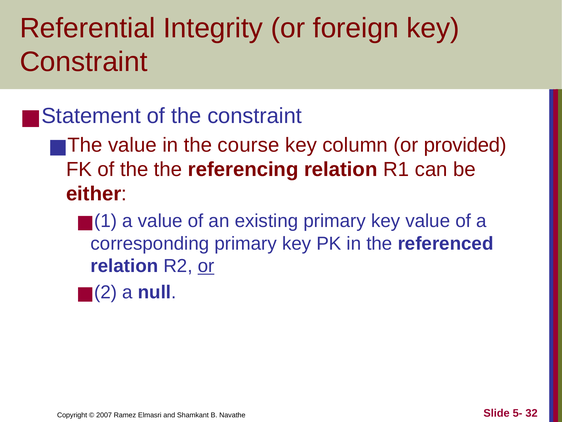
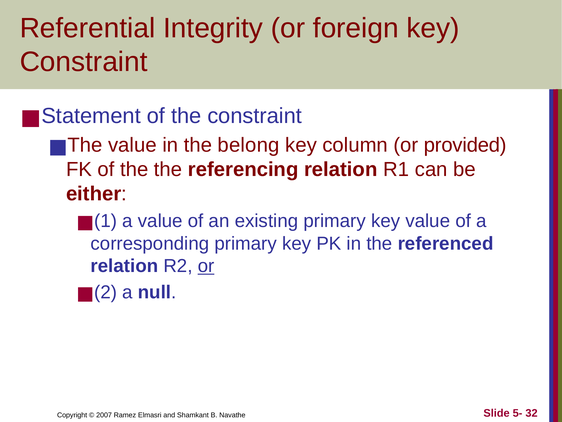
course: course -> belong
